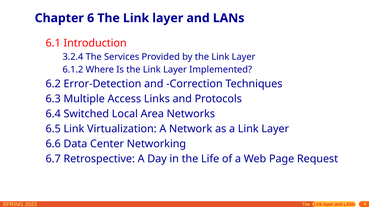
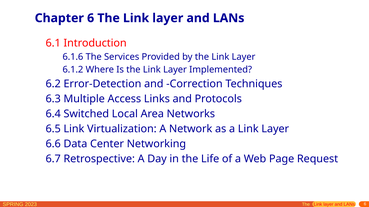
3.2.4: 3.2.4 -> 6.1.6
